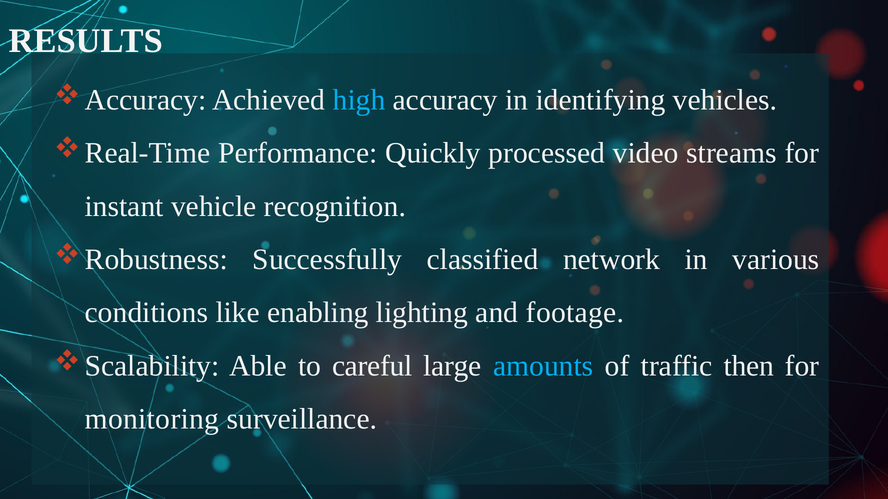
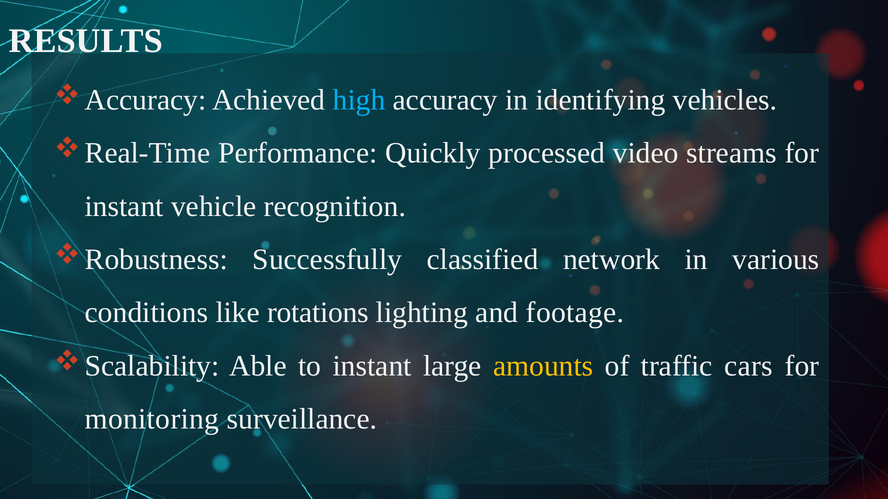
enabling: enabling -> rotations
to careful: careful -> instant
amounts colour: light blue -> yellow
then: then -> cars
